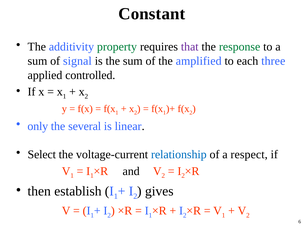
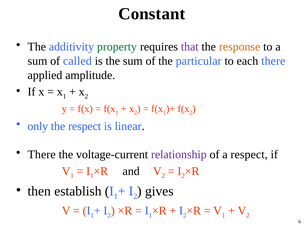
response colour: green -> orange
signal: signal -> called
amplified: amplified -> particular
each three: three -> there
controlled: controlled -> amplitude
the several: several -> respect
Select at (42, 155): Select -> There
relationship colour: blue -> purple
